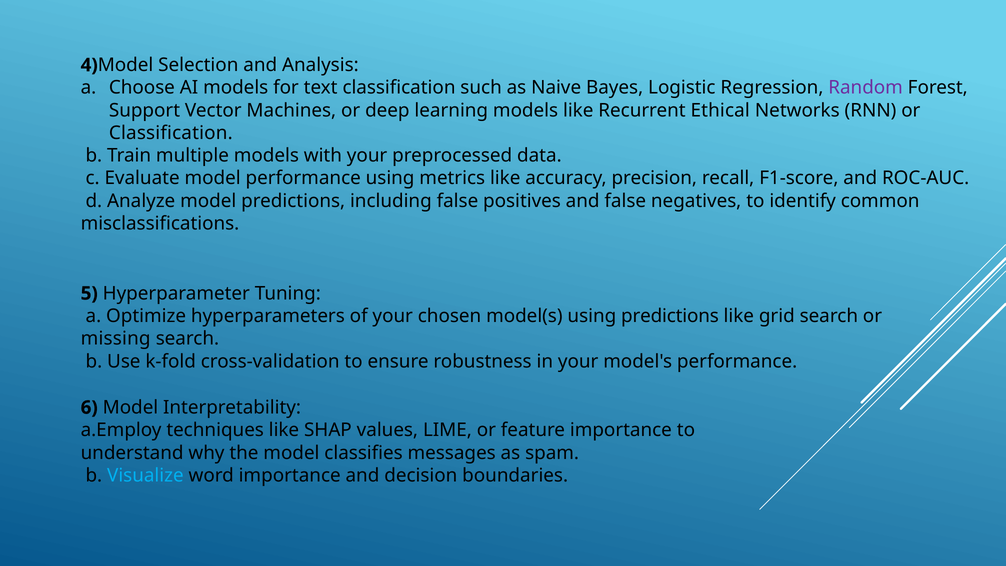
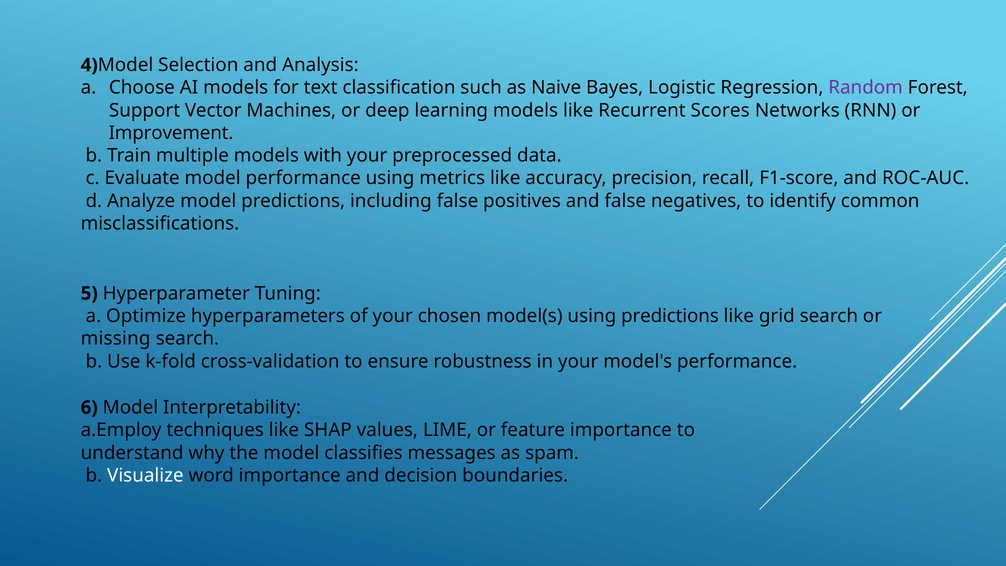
Ethical: Ethical -> Scores
Classification at (171, 133): Classification -> Improvement
Visualize colour: light blue -> white
